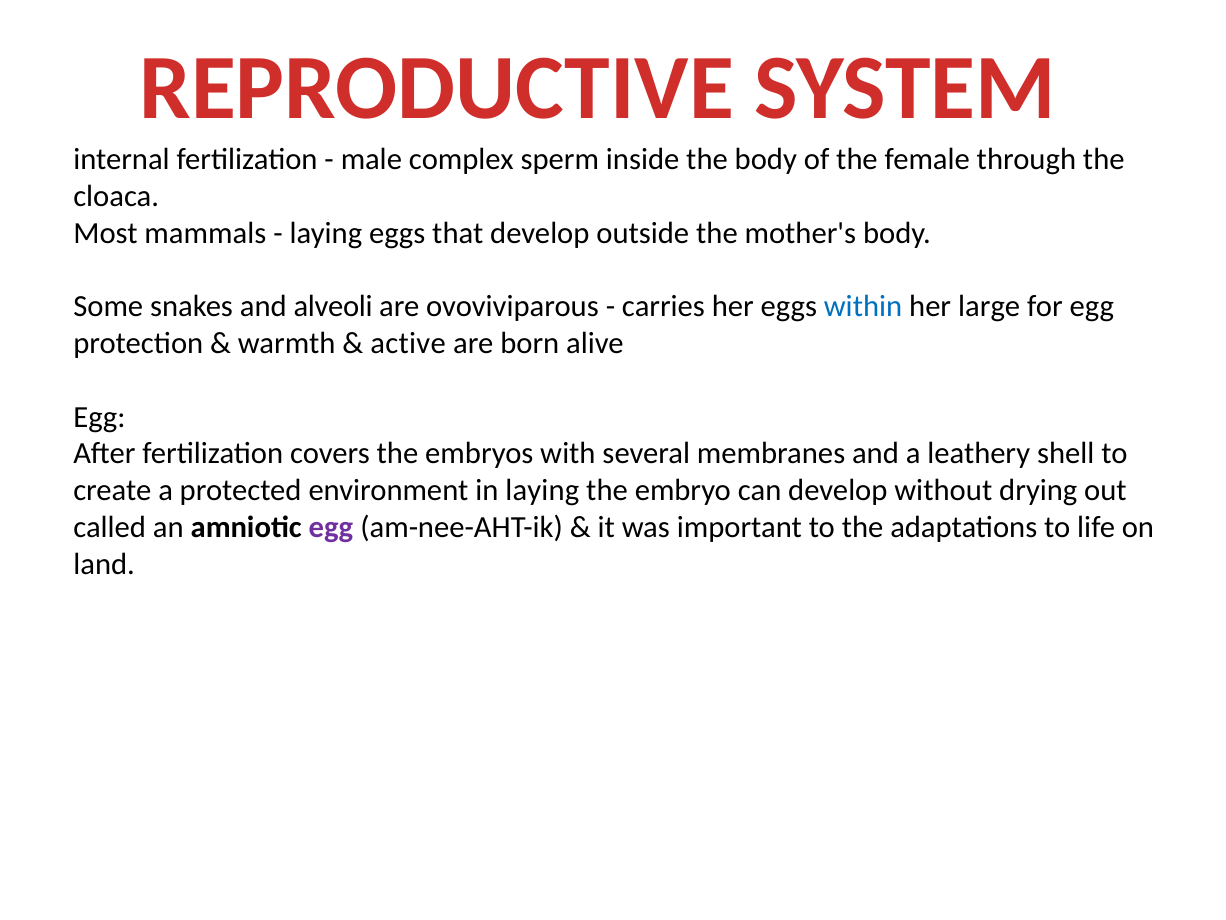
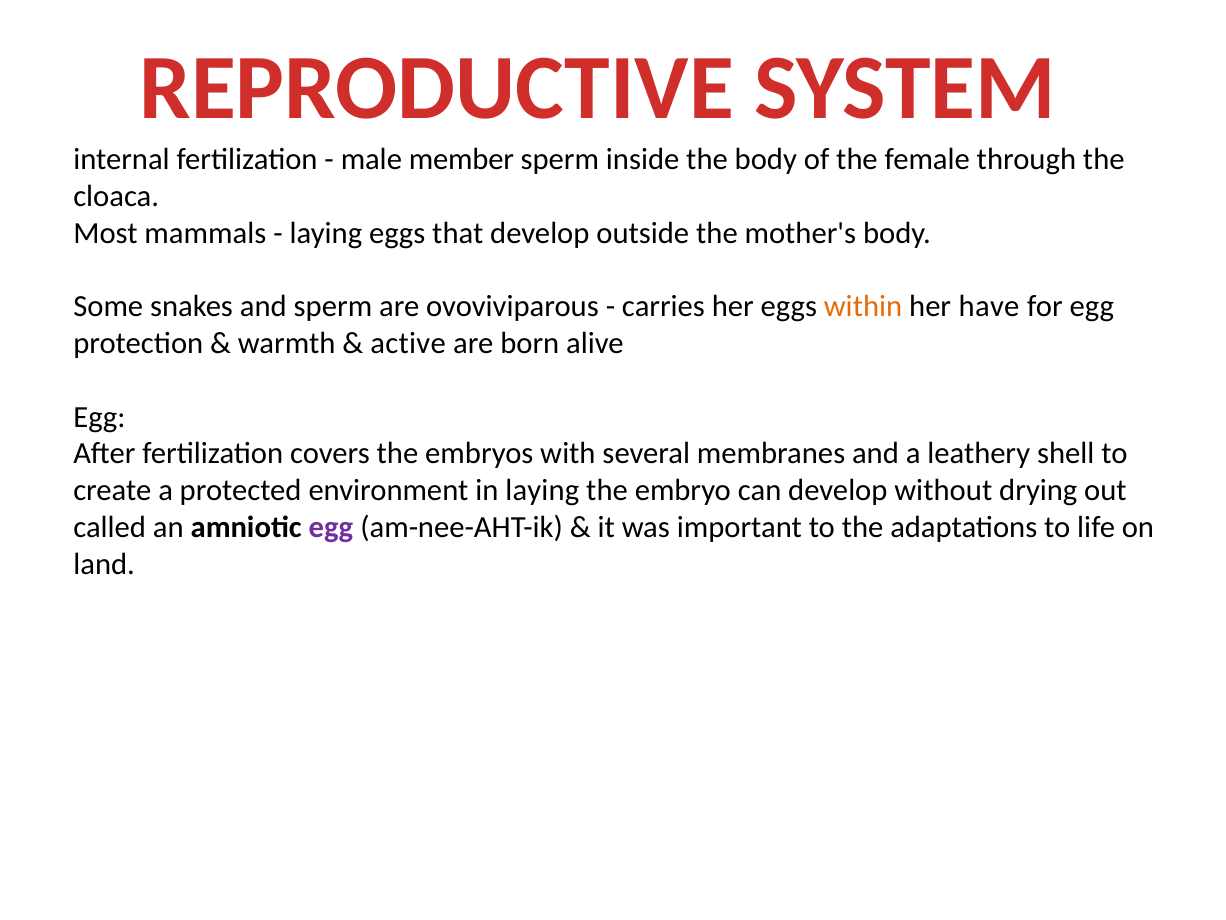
complex: complex -> member
and alveoli: alveoli -> sperm
within colour: blue -> orange
large: large -> have
